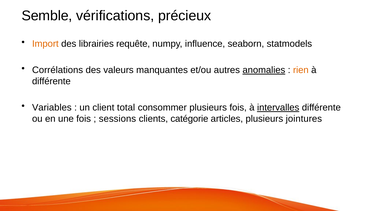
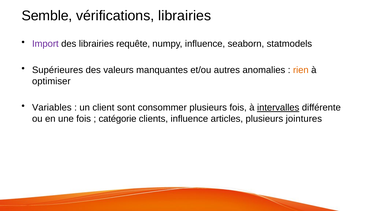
vérifications précieux: précieux -> librairies
Import colour: orange -> purple
Corrélations: Corrélations -> Supérieures
anomalies underline: present -> none
différente at (51, 81): différente -> optimiser
total: total -> sont
sessions: sessions -> catégorie
clients catégorie: catégorie -> influence
